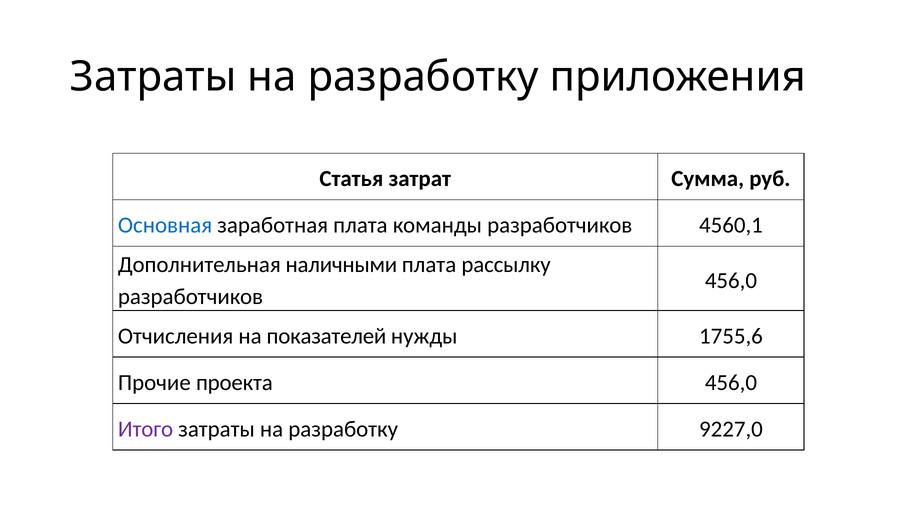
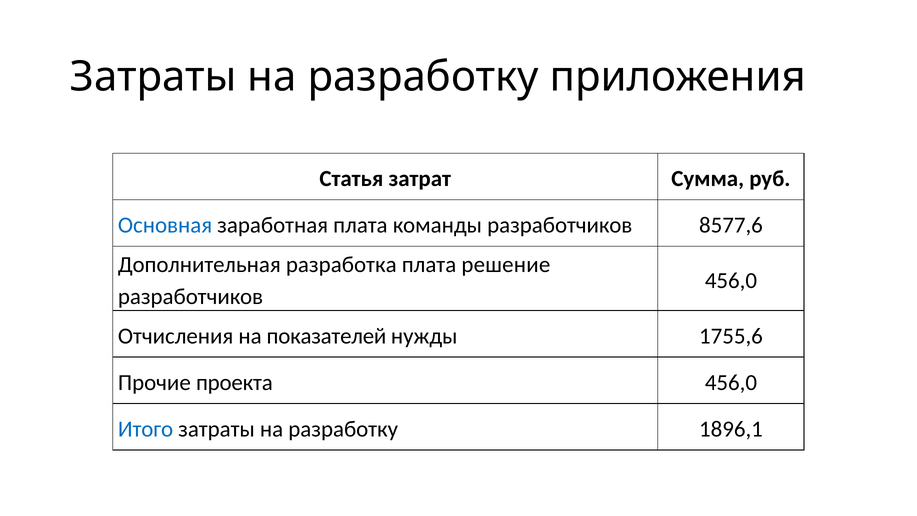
4560,1: 4560,1 -> 8577,6
наличными: наличными -> разработка
рассылку: рассылку -> решение
Итого colour: purple -> blue
9227,0: 9227,0 -> 1896,1
